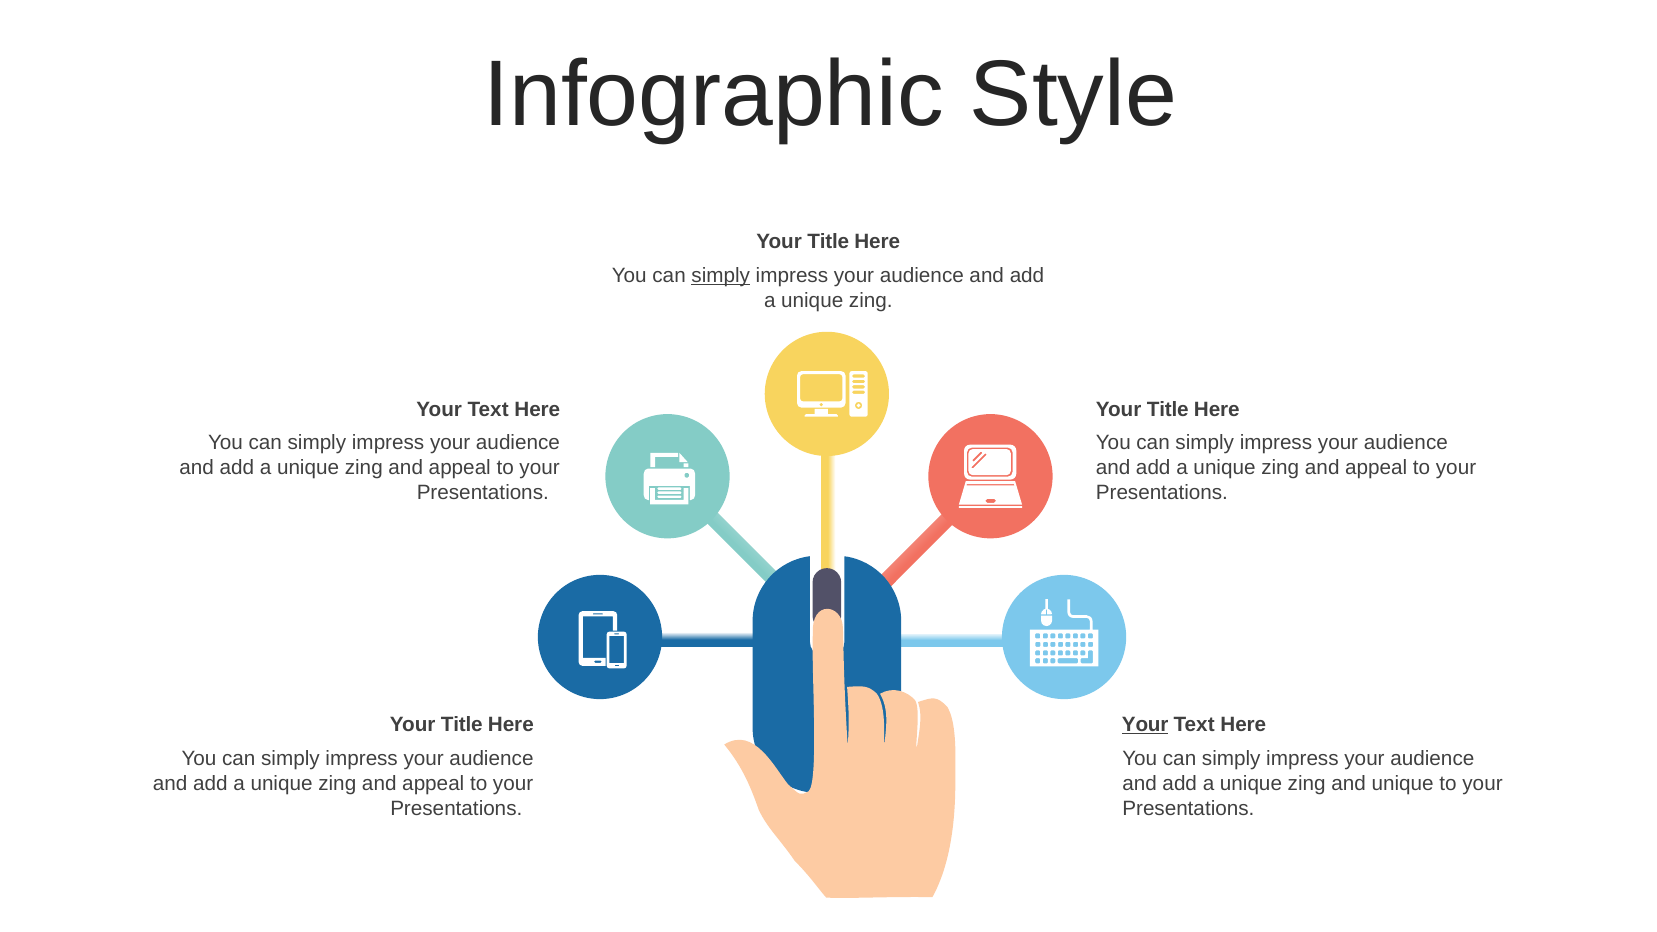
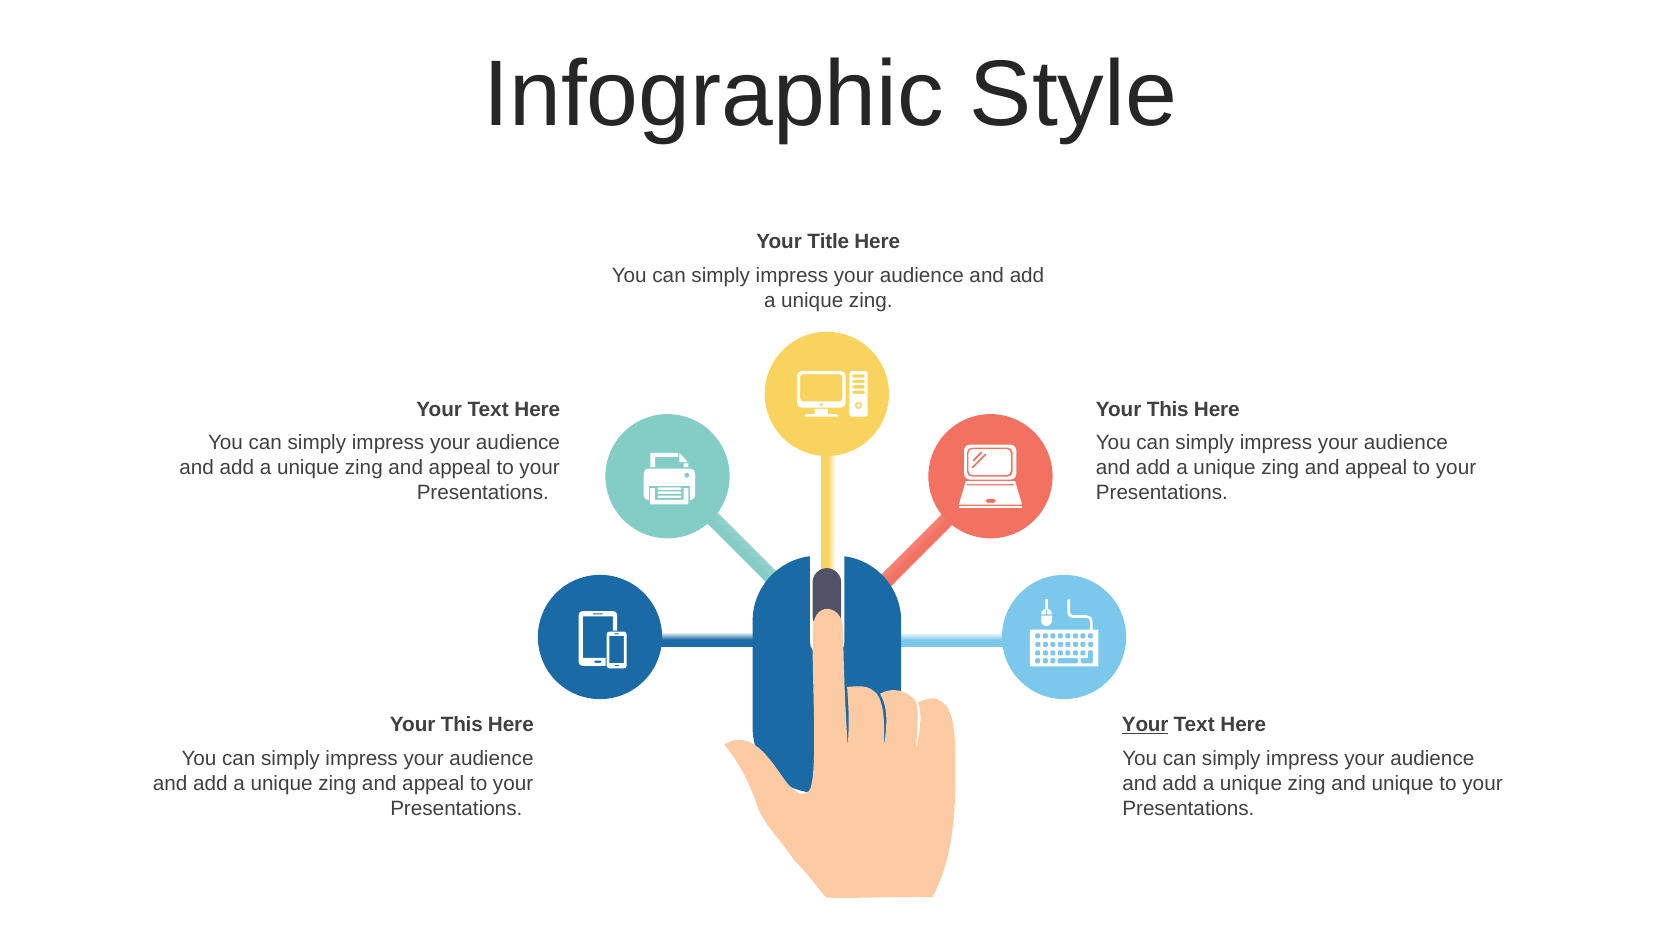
simply at (721, 276) underline: present -> none
Title at (1168, 409): Title -> This
Title at (462, 725): Title -> This
